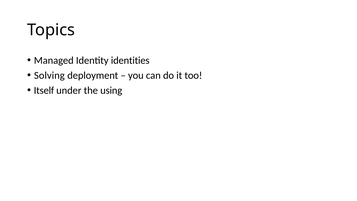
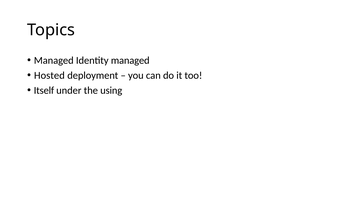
Identity identities: identities -> managed
Solving: Solving -> Hosted
